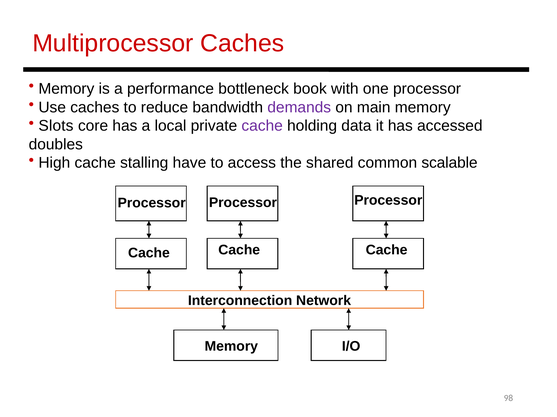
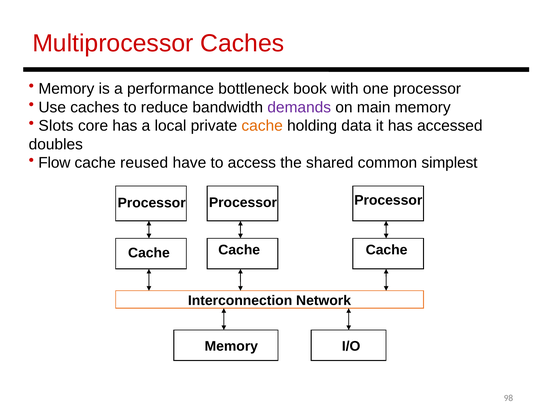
cache at (262, 126) colour: purple -> orange
High: High -> Flow
stalling: stalling -> reused
scalable: scalable -> simplest
